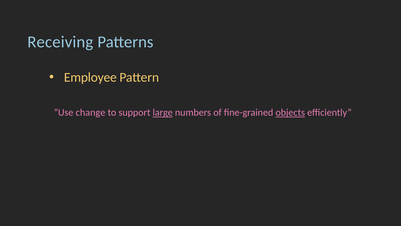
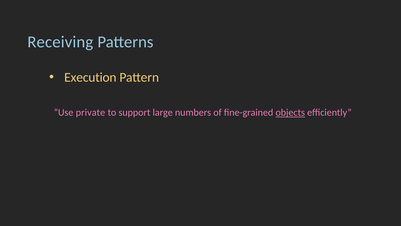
Employee: Employee -> Execution
change: change -> private
large underline: present -> none
